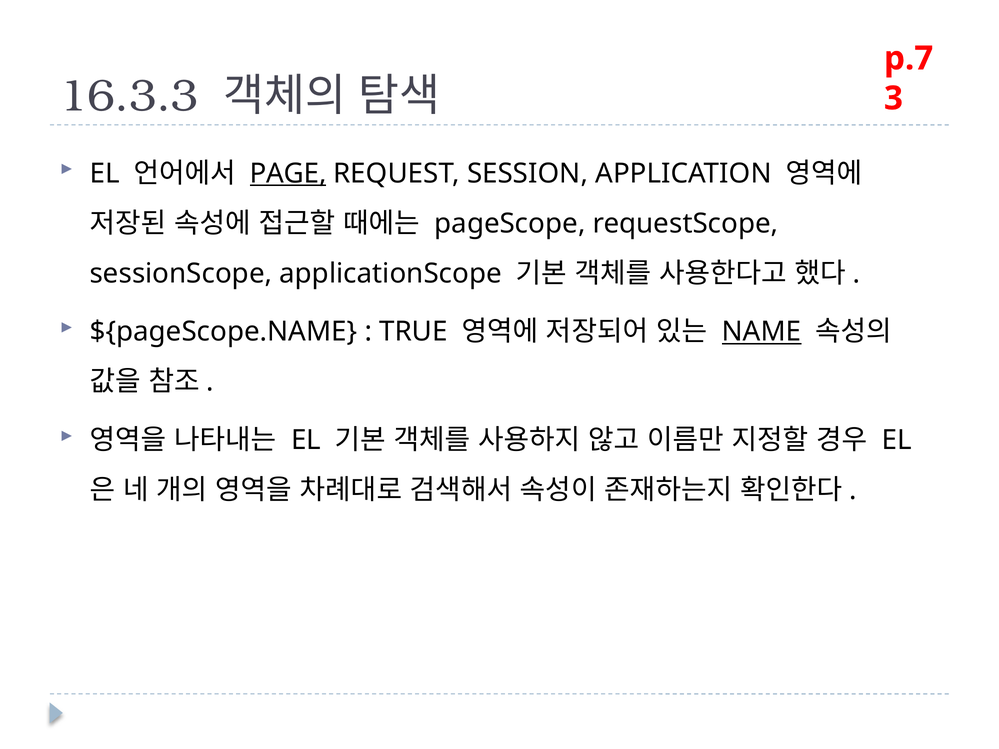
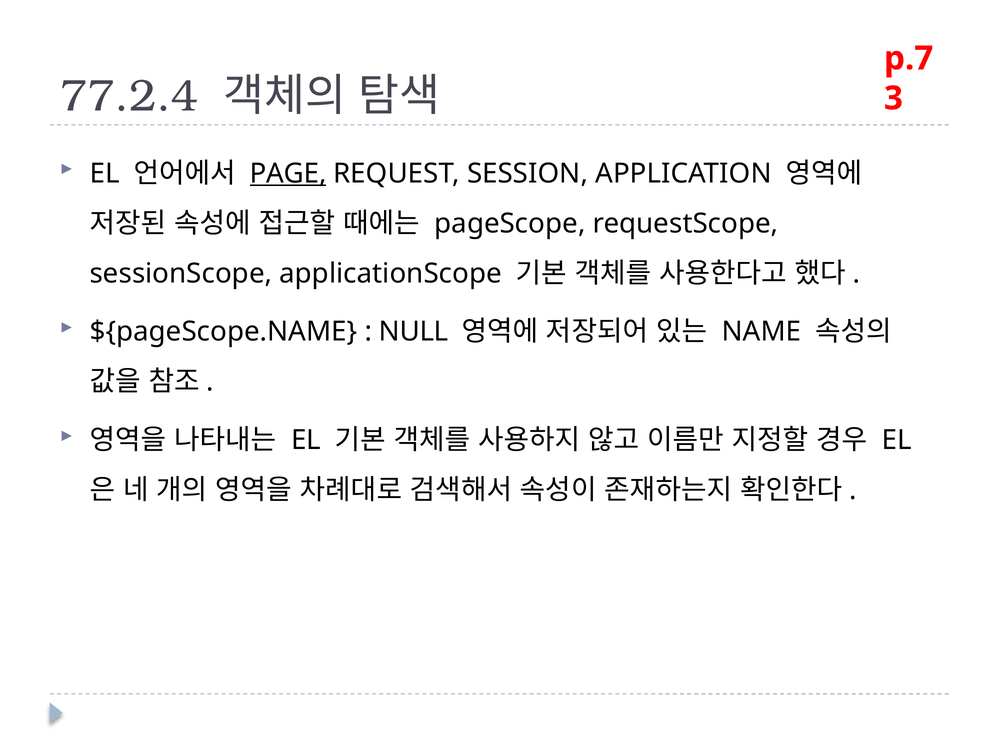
16.3.3: 16.3.3 -> 77.2.4
TRUE: TRUE -> NULL
NAME underline: present -> none
